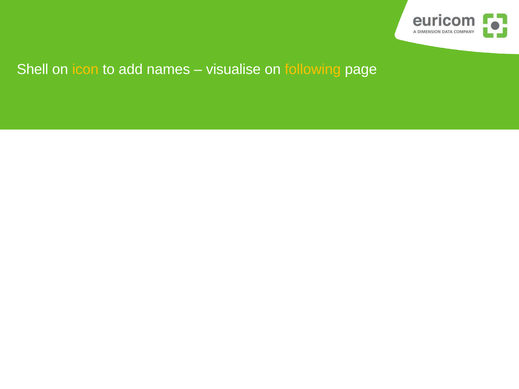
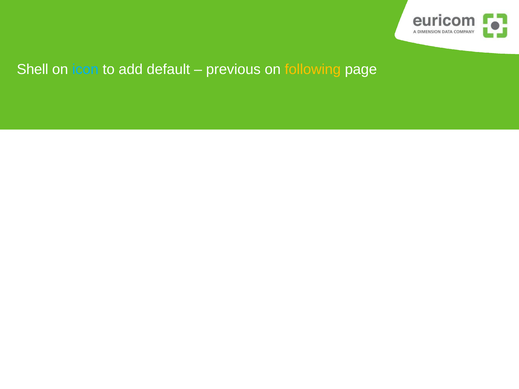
icon colour: yellow -> light blue
names: names -> default
visualise: visualise -> previous
